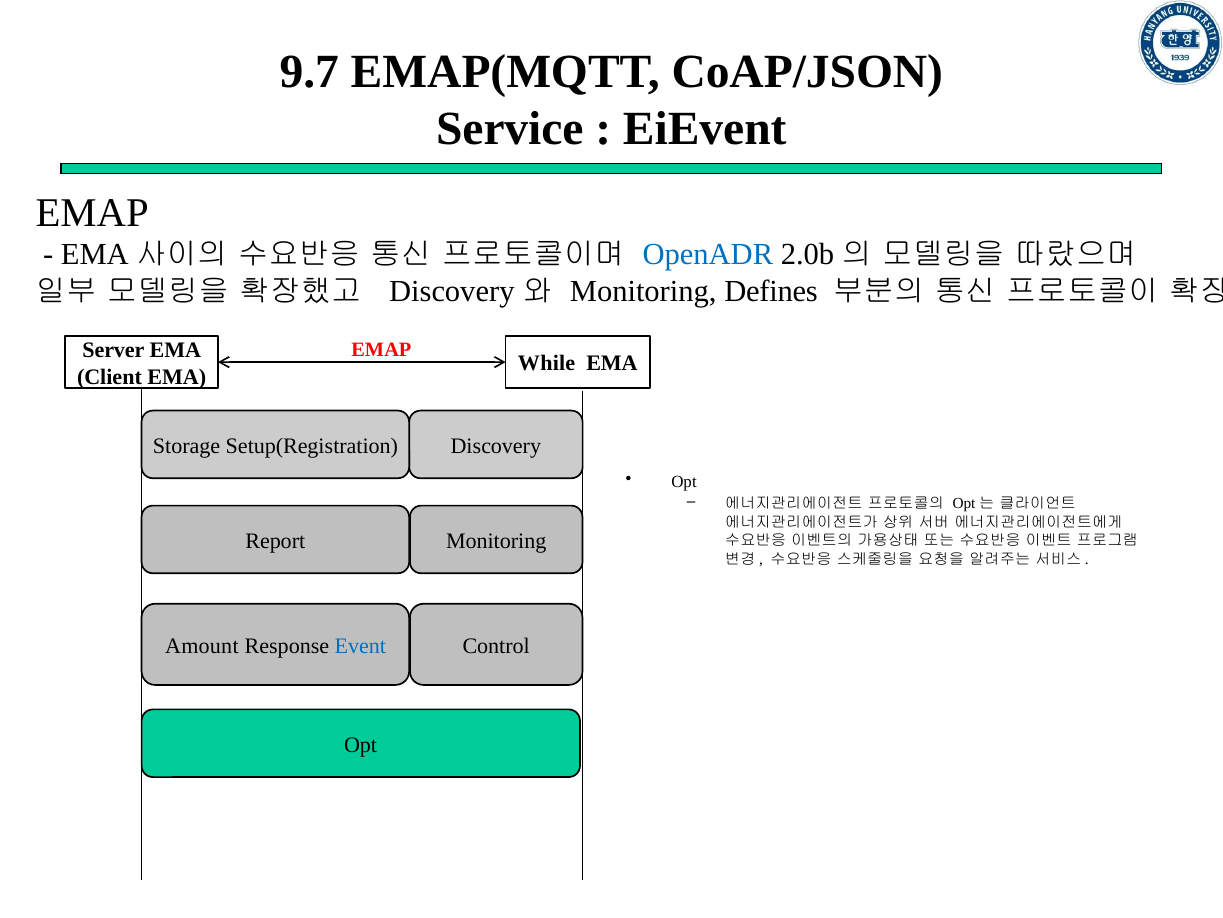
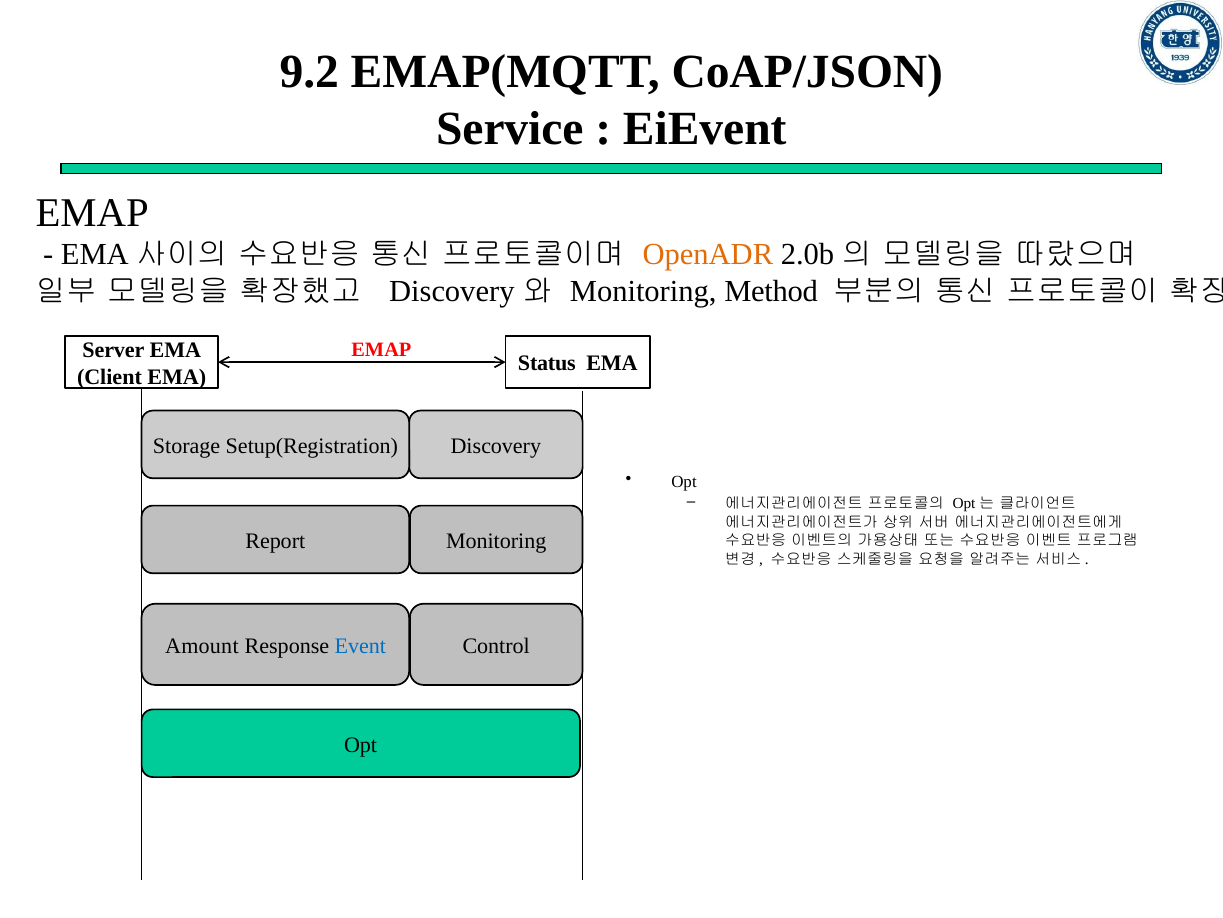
9.7: 9.7 -> 9.2
OpenADR colour: blue -> orange
Defines: Defines -> Method
While: While -> Status
